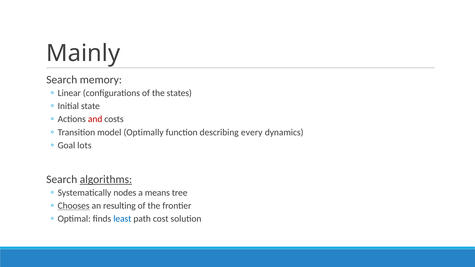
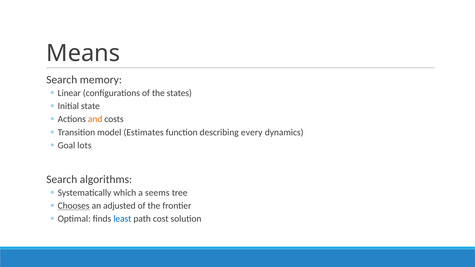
Mainly: Mainly -> Means
and colour: red -> orange
Optimally: Optimally -> Estimates
algorithms underline: present -> none
nodes: nodes -> which
means: means -> seems
resulting: resulting -> adjusted
